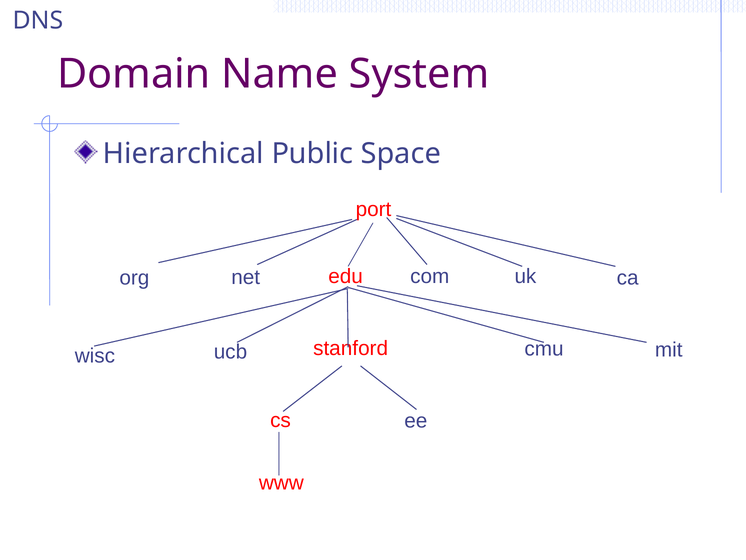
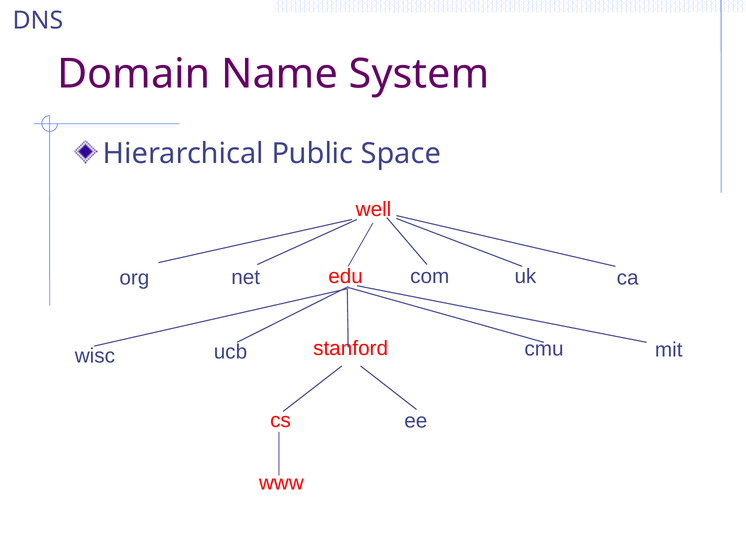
port: port -> well
